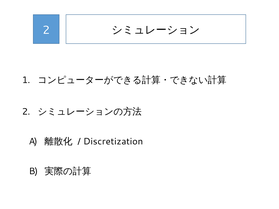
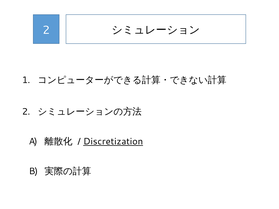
Discretization underline: none -> present
